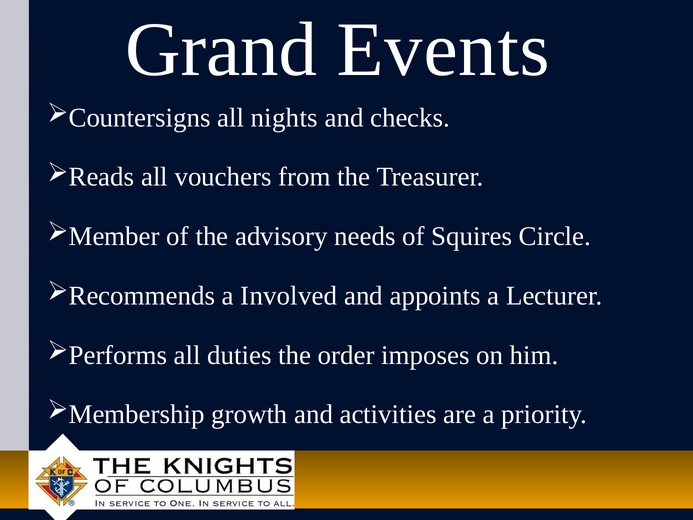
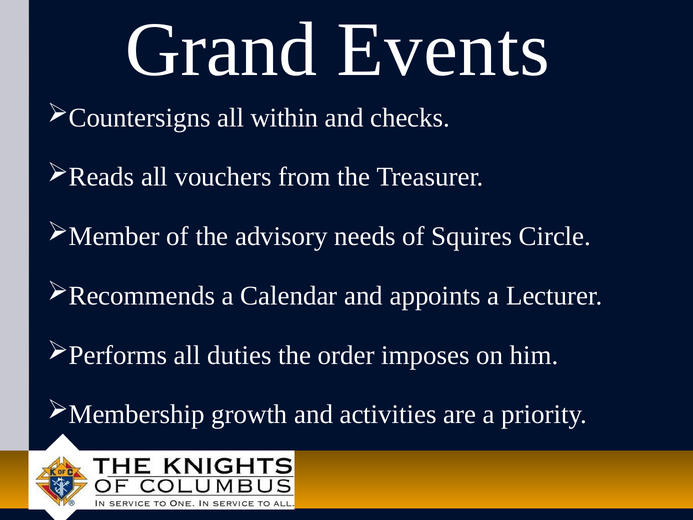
nights: nights -> within
Involved: Involved -> Calendar
